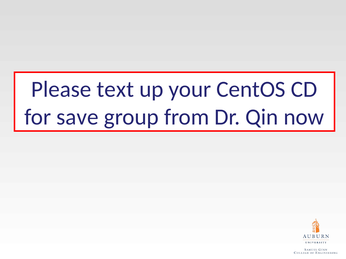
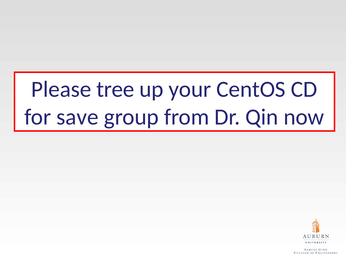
text: text -> tree
